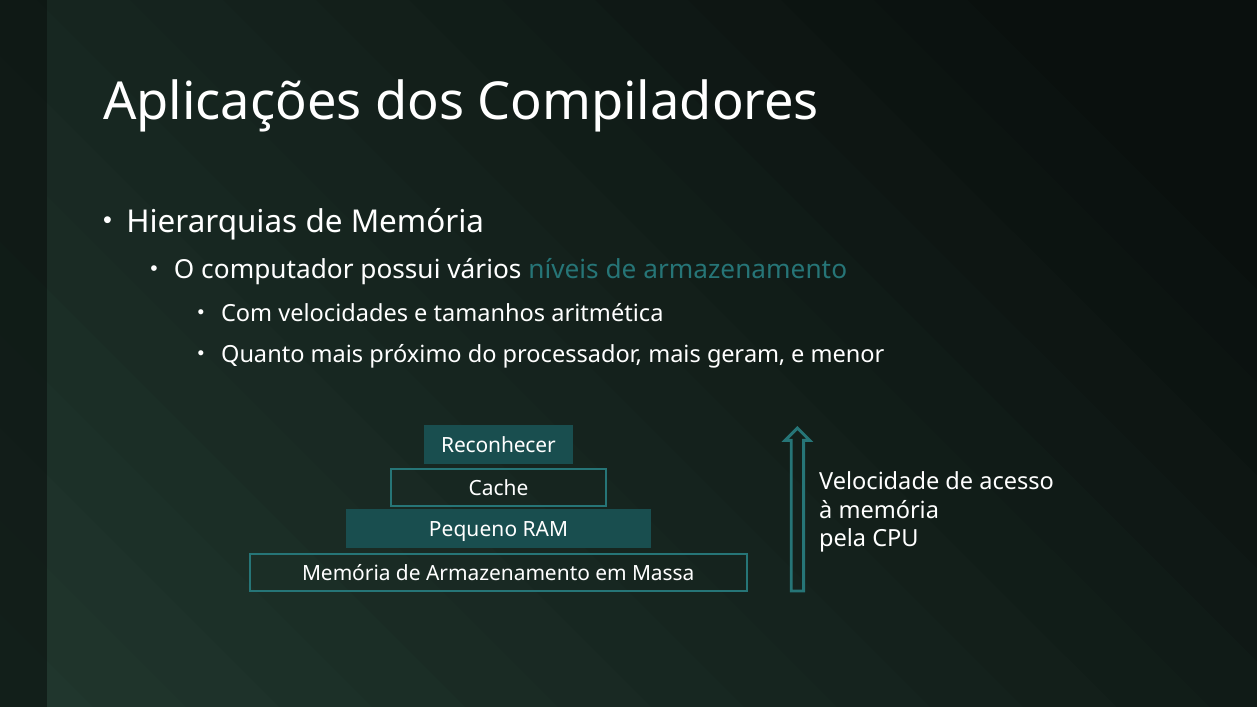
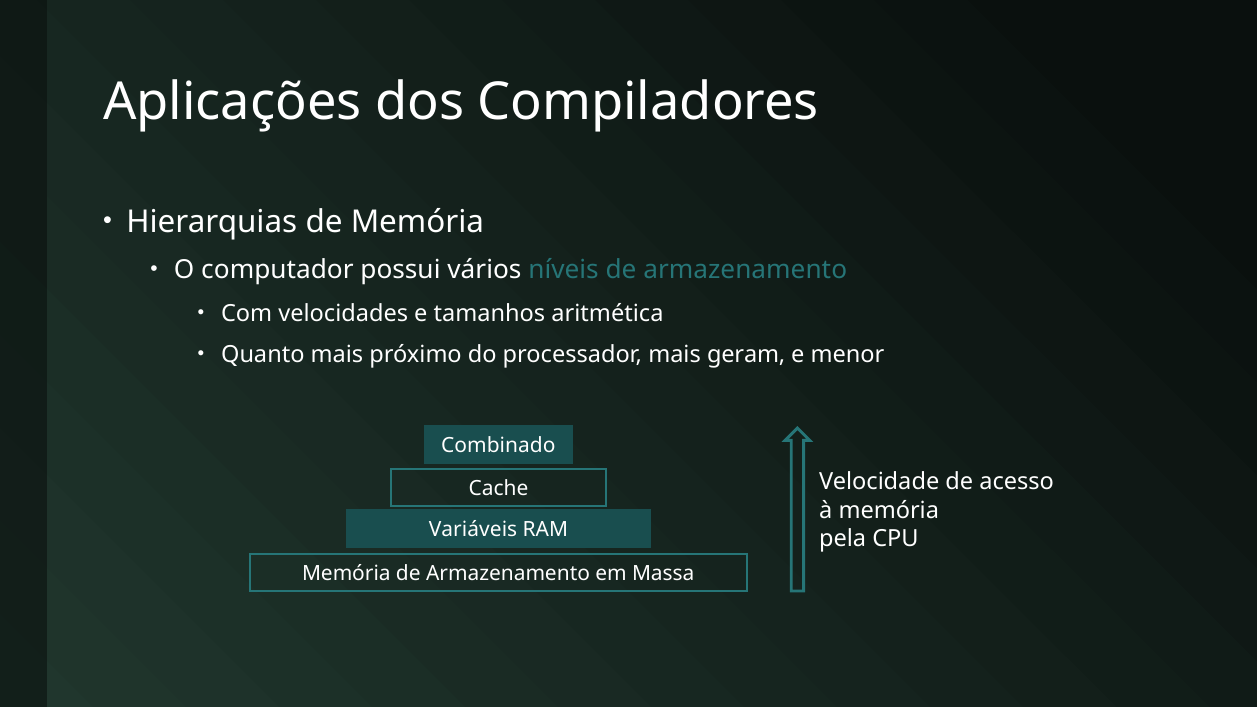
Reconhecer: Reconhecer -> Combinado
Pequeno: Pequeno -> Variáveis
